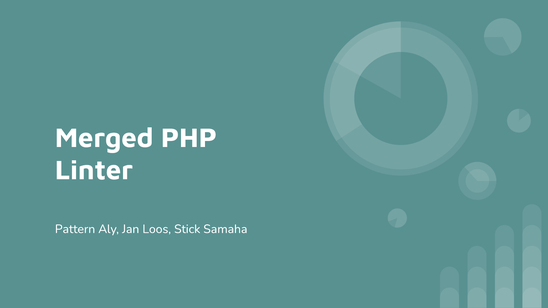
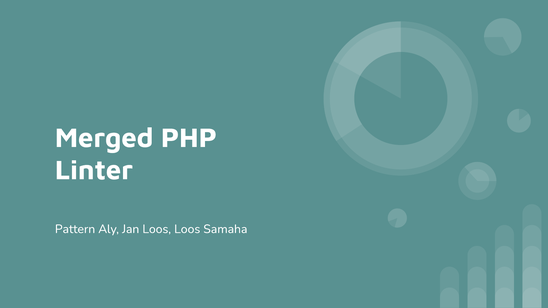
Loos Stick: Stick -> Loos
